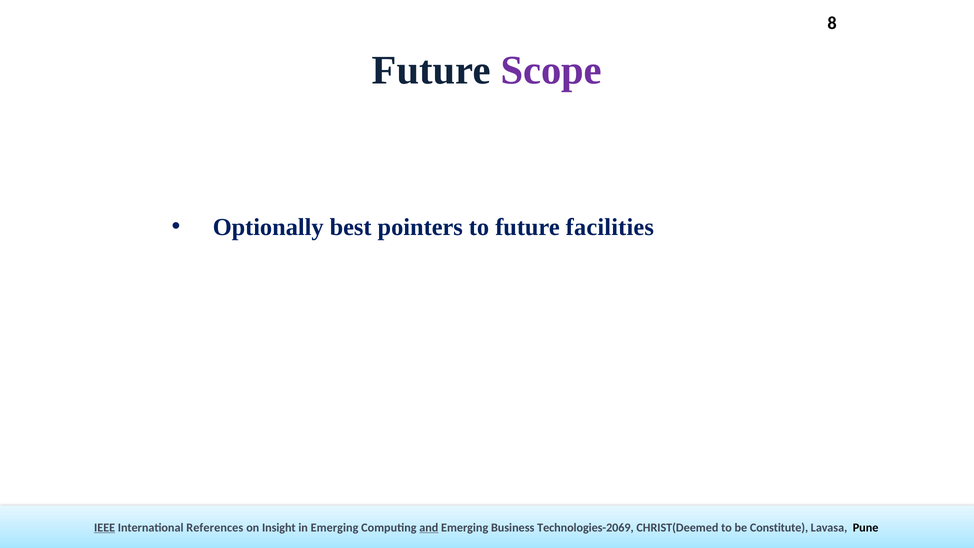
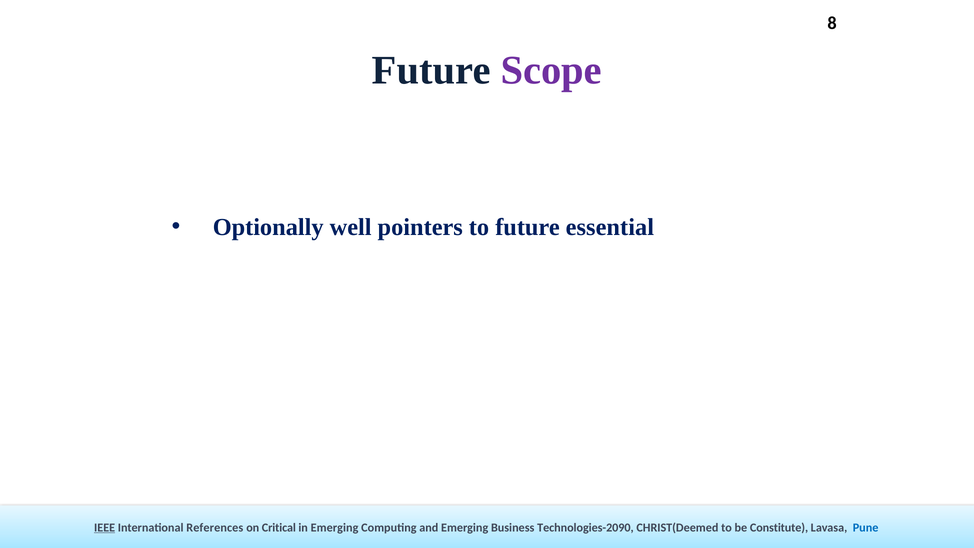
best: best -> well
facilities: facilities -> essential
Insight: Insight -> Critical
and underline: present -> none
Technologies-2069: Technologies-2069 -> Technologies-2090
Pune colour: black -> blue
